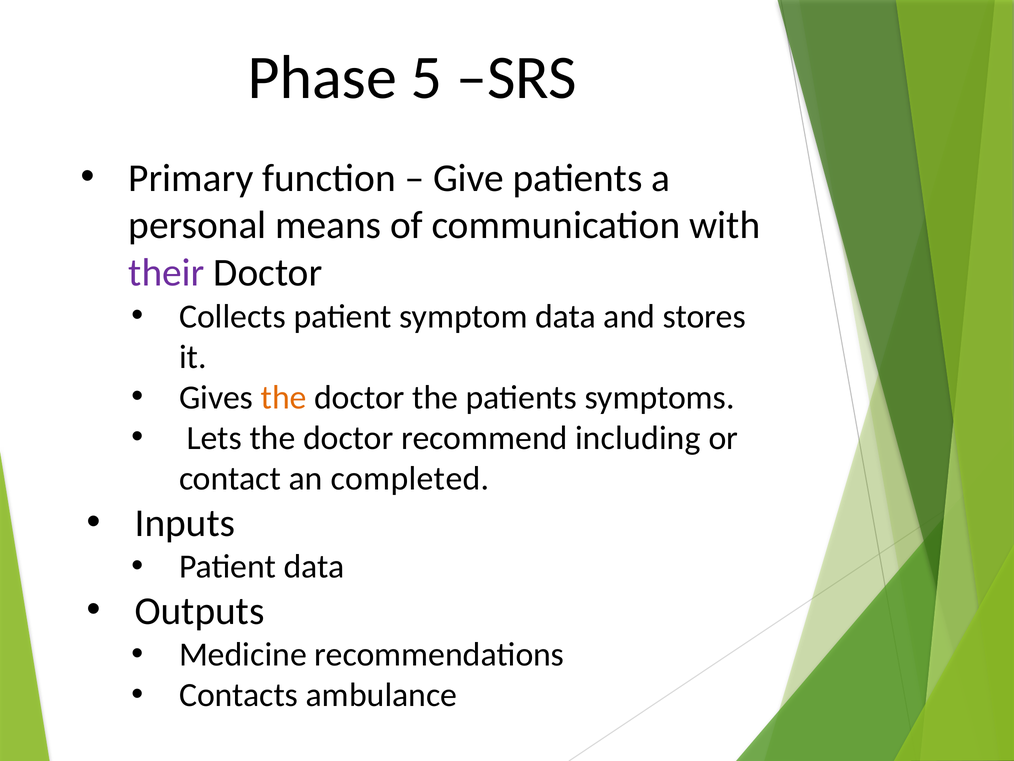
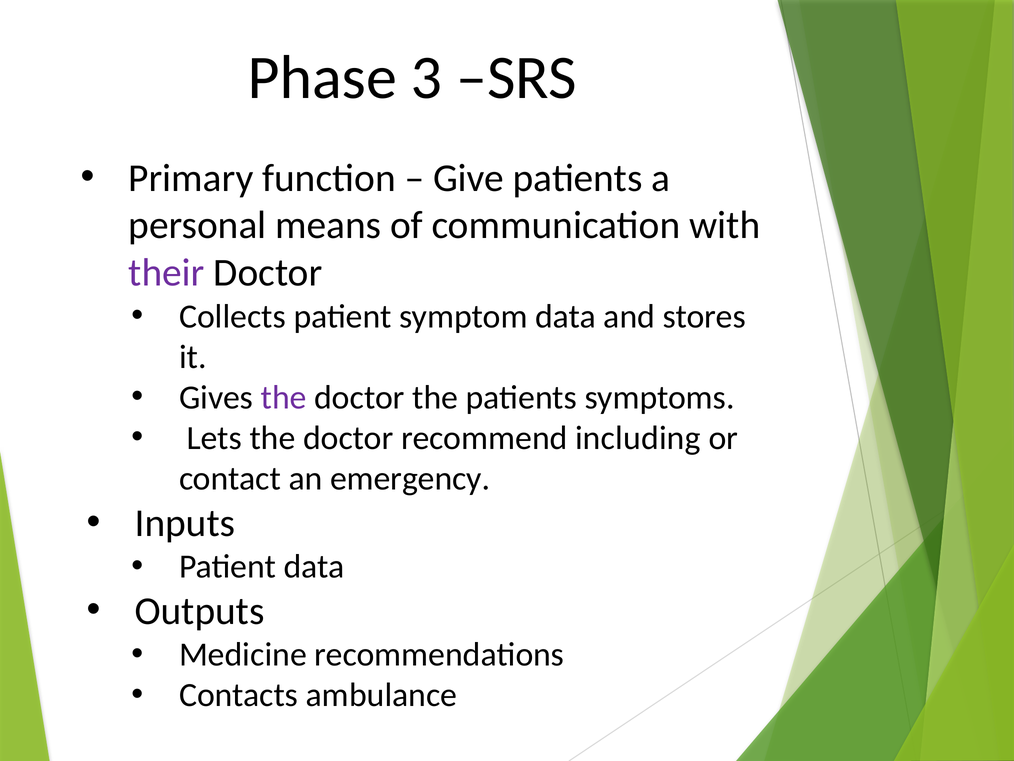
5: 5 -> 3
the at (284, 397) colour: orange -> purple
completed: completed -> emergency
